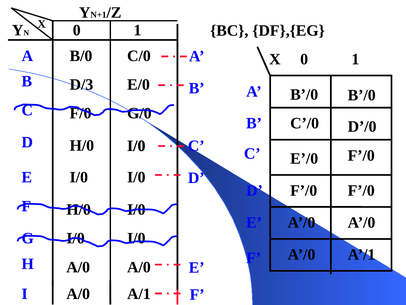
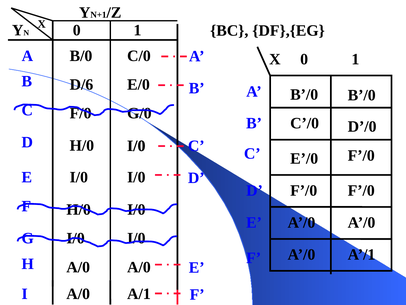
D/3: D/3 -> D/6
